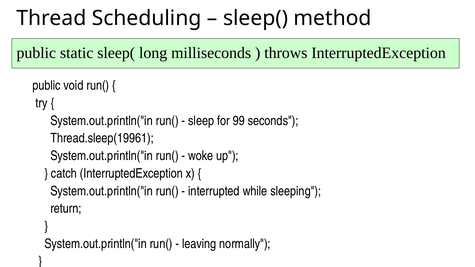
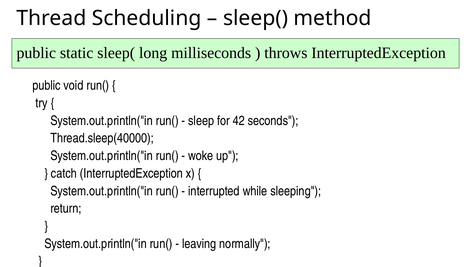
99: 99 -> 42
Thread.sleep(19961: Thread.sleep(19961 -> Thread.sleep(40000
